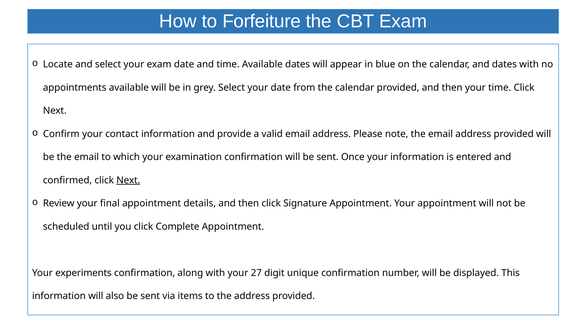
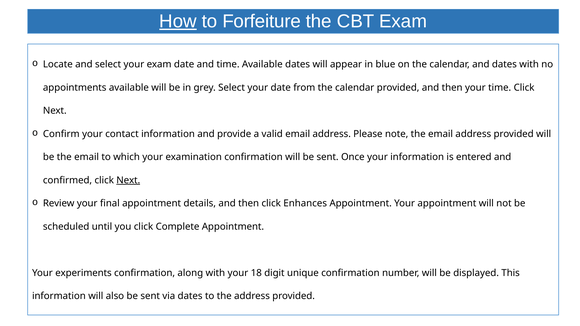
How underline: none -> present
Signature: Signature -> Enhances
27: 27 -> 18
via items: items -> dates
